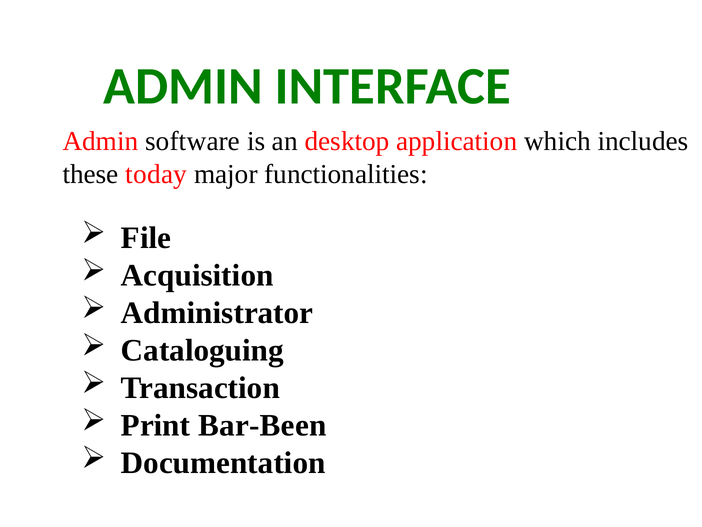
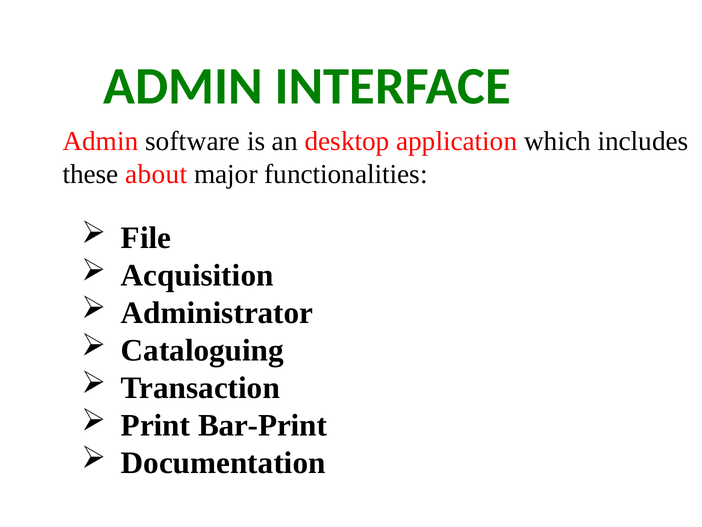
today: today -> about
Bar-Been: Bar-Been -> Bar-Print
